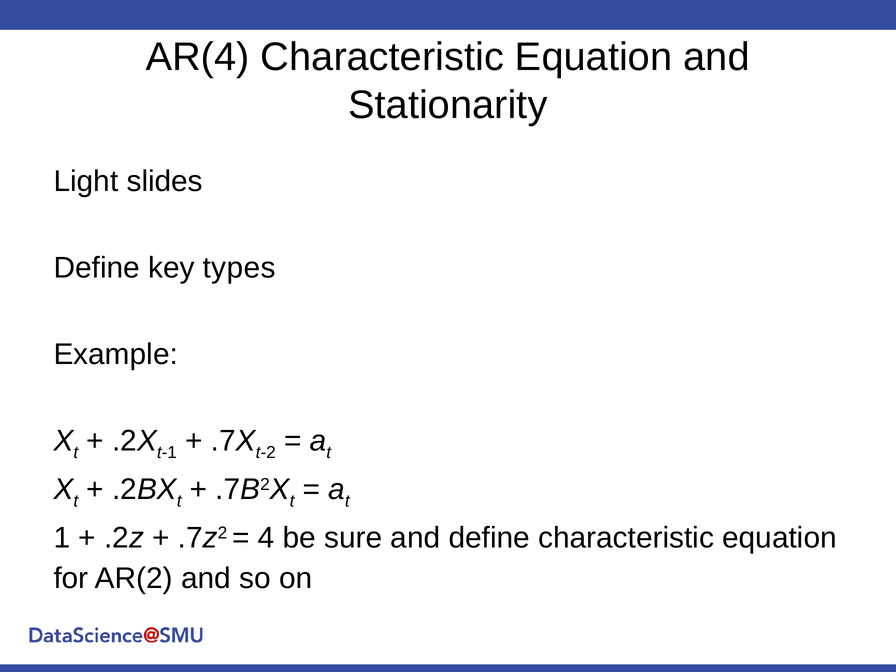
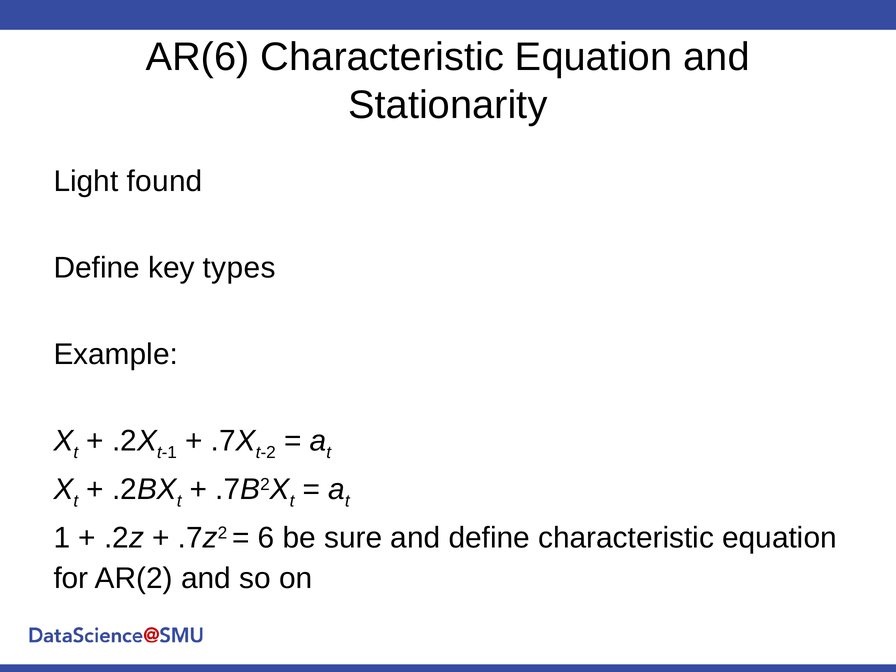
AR(4: AR(4 -> AR(6
slides: slides -> found
4: 4 -> 6
